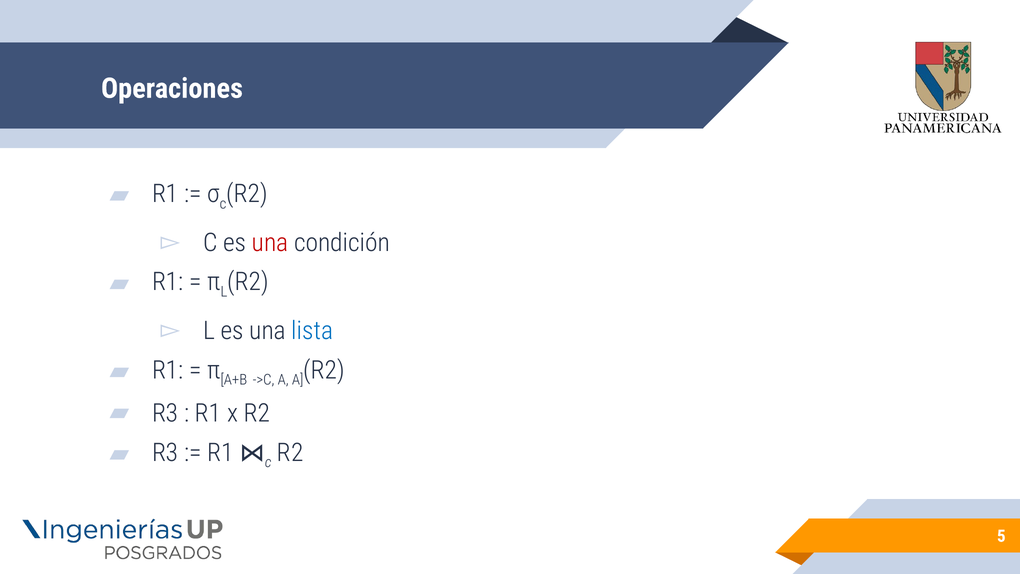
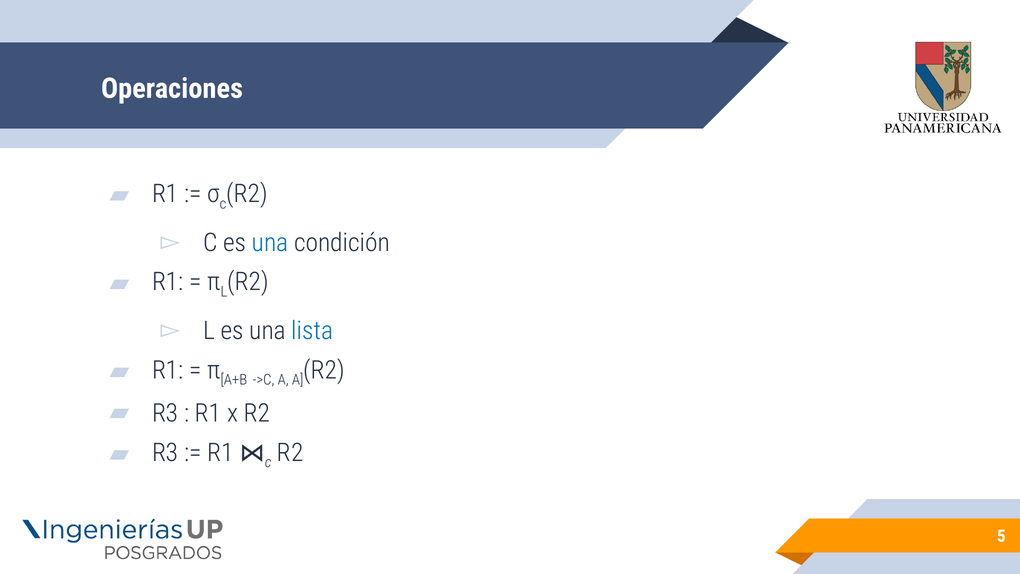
una at (270, 243) colour: red -> blue
